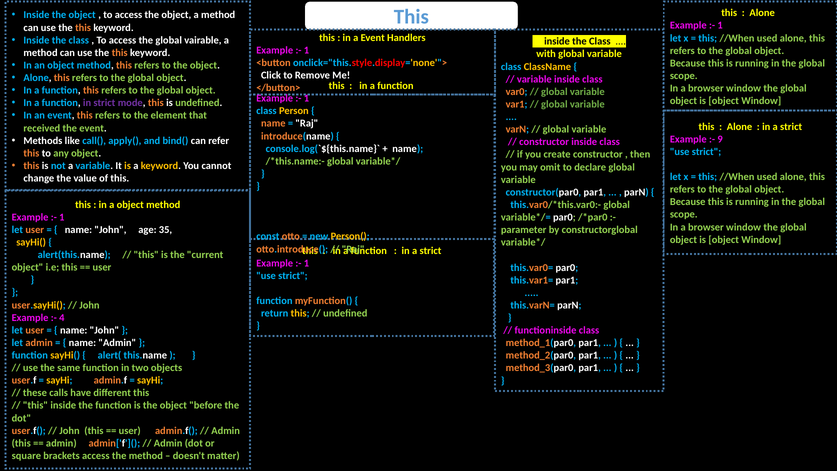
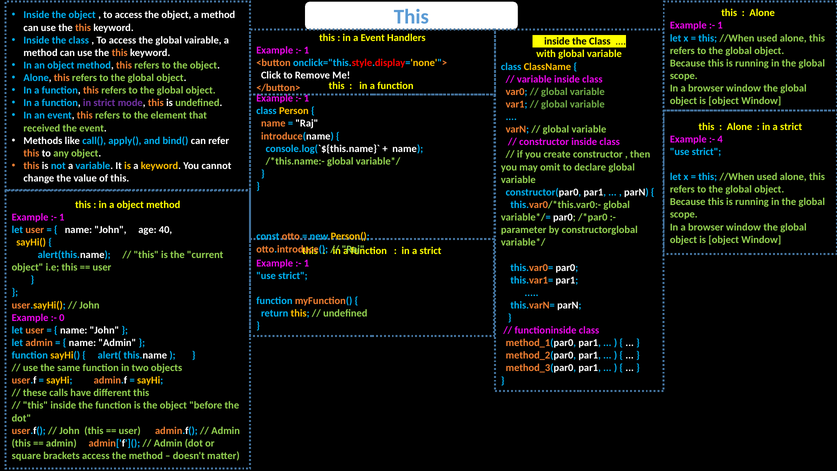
9: 9 -> 4
35: 35 -> 40
4: 4 -> 0
